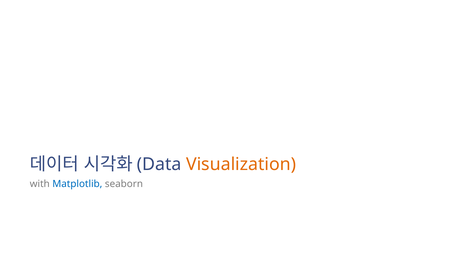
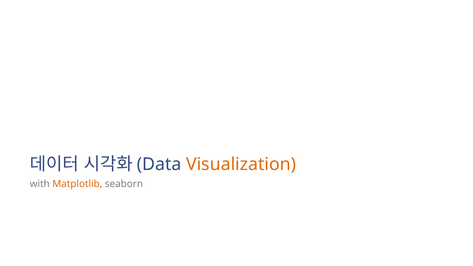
Matplotlib colour: blue -> orange
